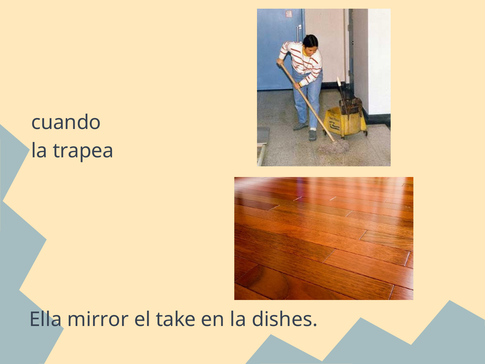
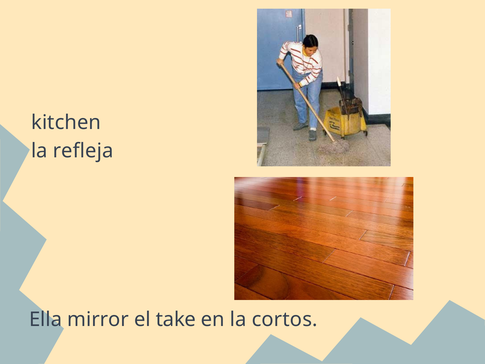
cuando: cuando -> kitchen
trapea: trapea -> refleja
dishes: dishes -> cortos
